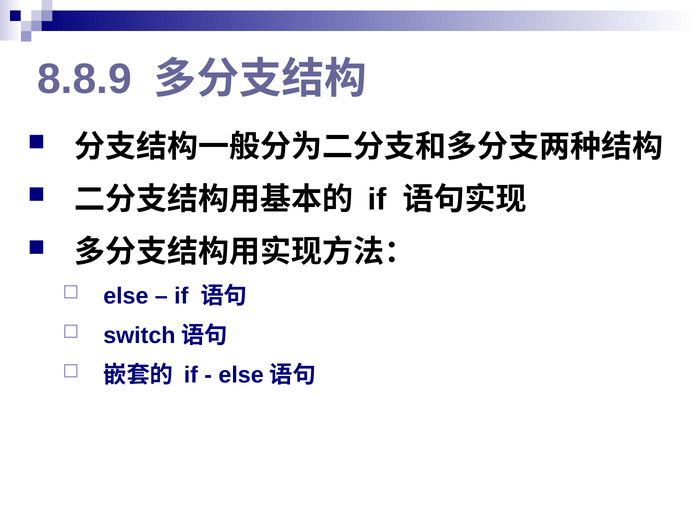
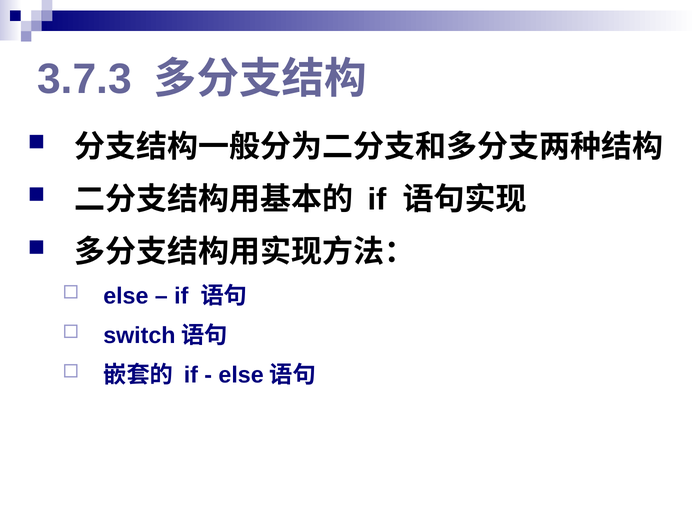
8.8.9: 8.8.9 -> 3.7.3
